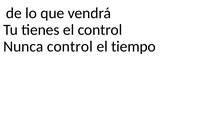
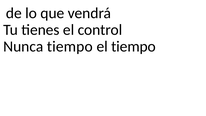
Nunca control: control -> tiempo
